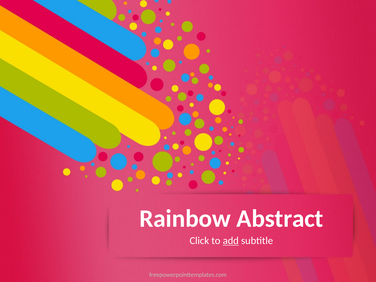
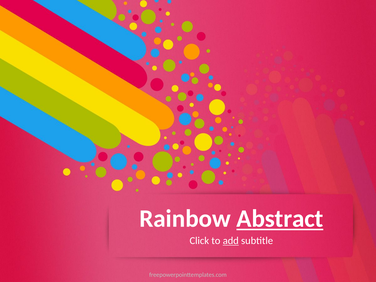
Abstract underline: none -> present
